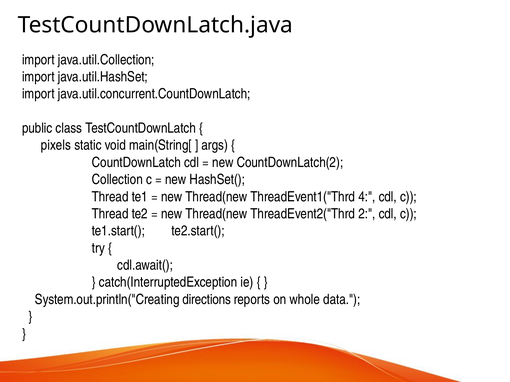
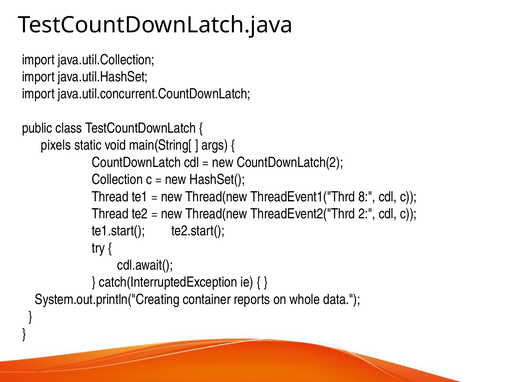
4: 4 -> 8
directions: directions -> container
